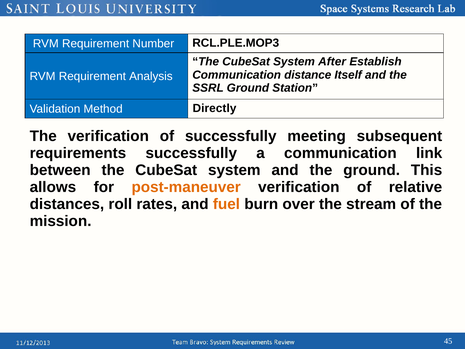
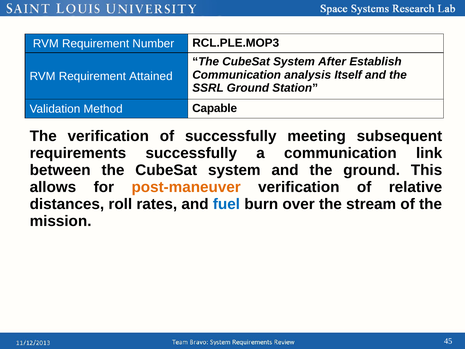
distance: distance -> analysis
Analysis: Analysis -> Attained
Directly: Directly -> Capable
fuel colour: orange -> blue
